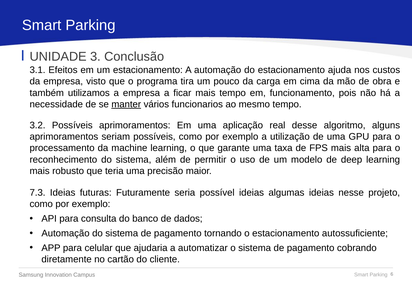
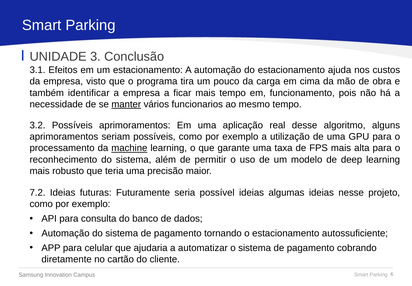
utilizamos: utilizamos -> identificar
machine underline: none -> present
7.3: 7.3 -> 7.2
